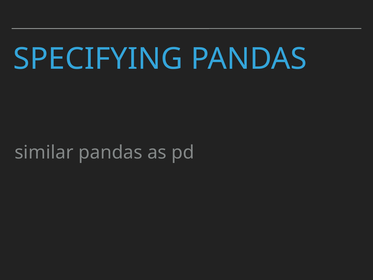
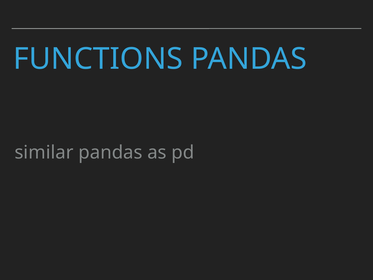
SPECIFYING: SPECIFYING -> FUNCTIONS
